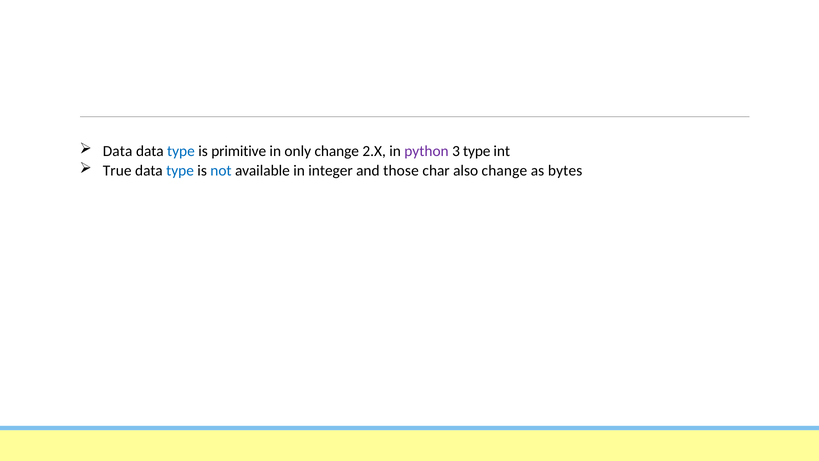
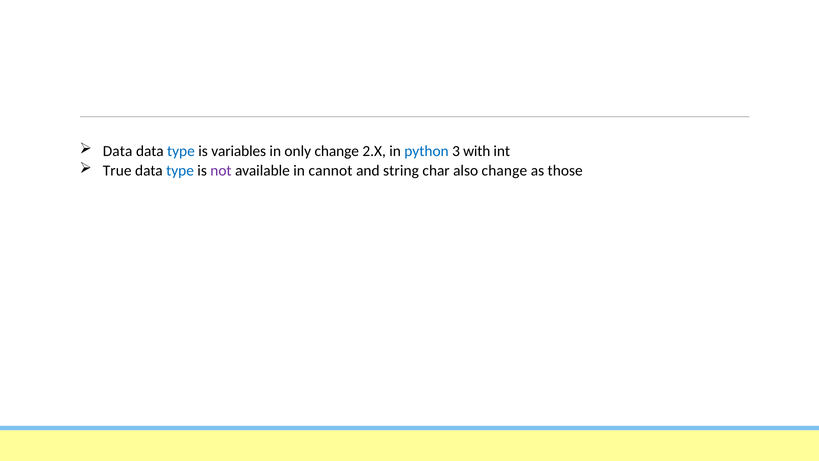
primitive: primitive -> variables
python colour: purple -> blue
3 type: type -> with
not colour: blue -> purple
integer: integer -> cannot
those: those -> string
bytes: bytes -> those
